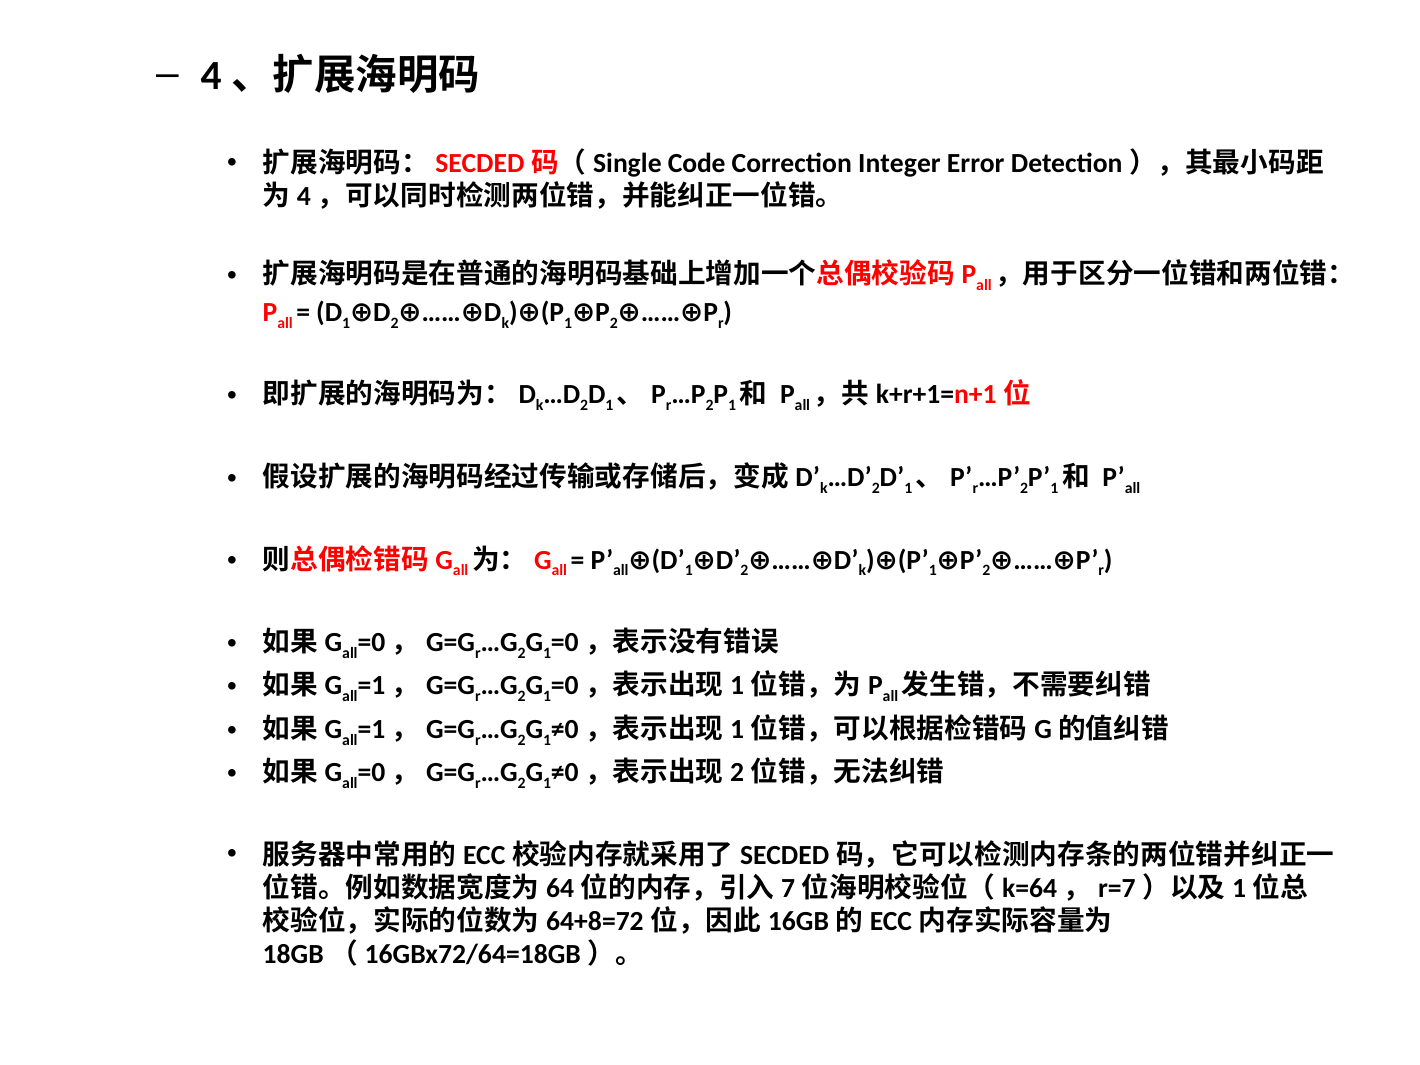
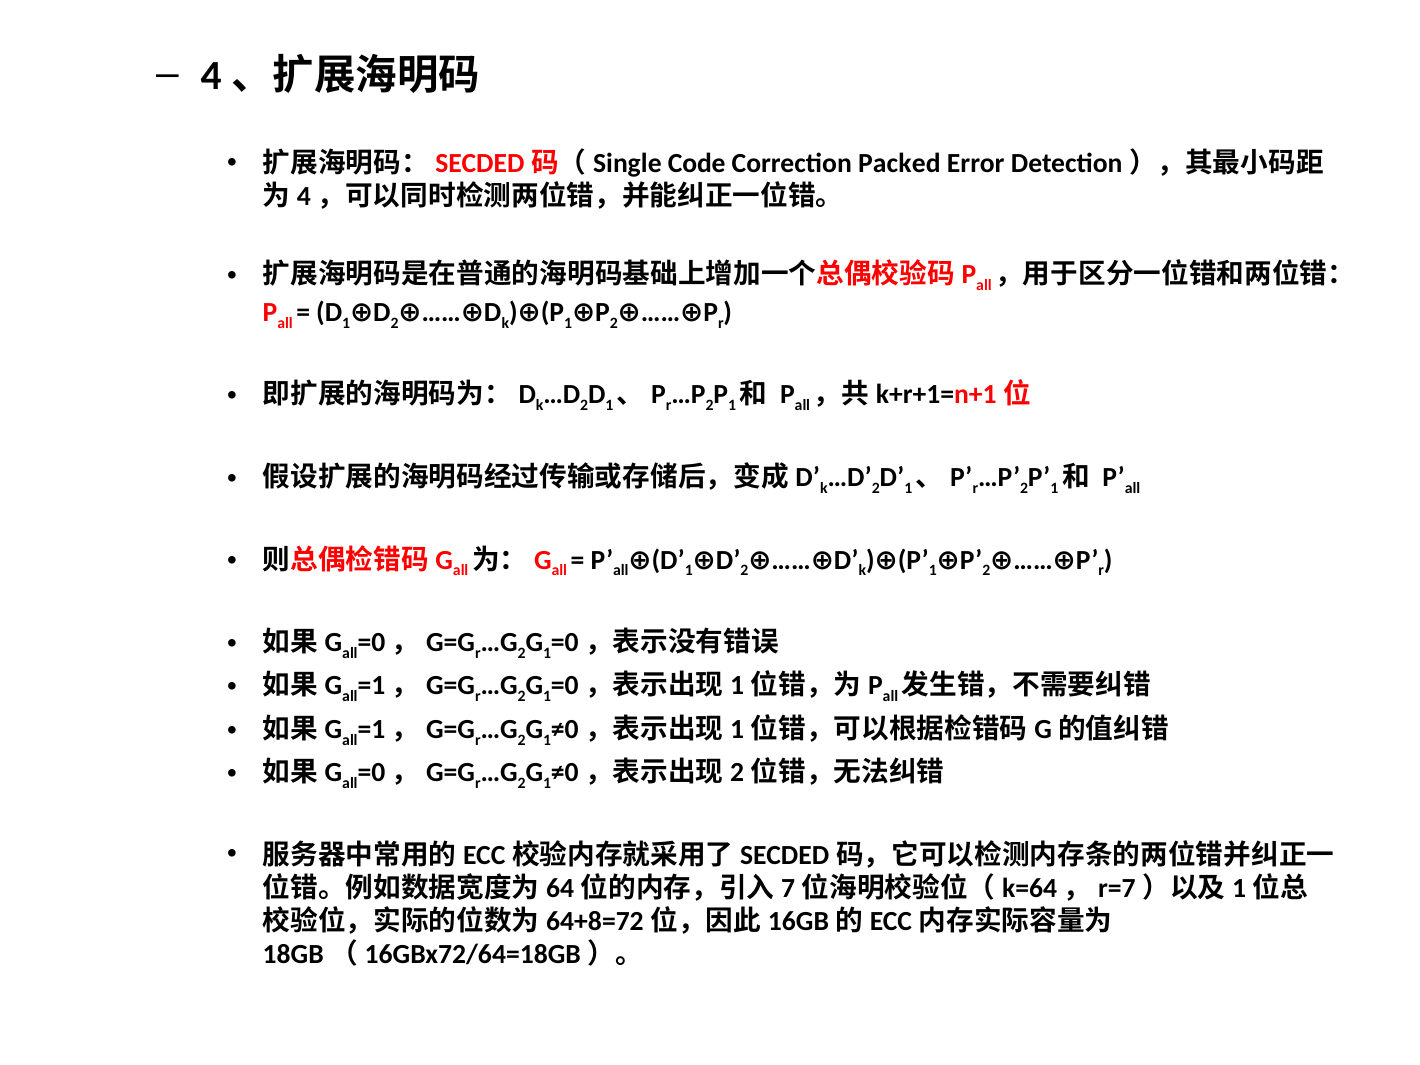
Integer: Integer -> Packed
